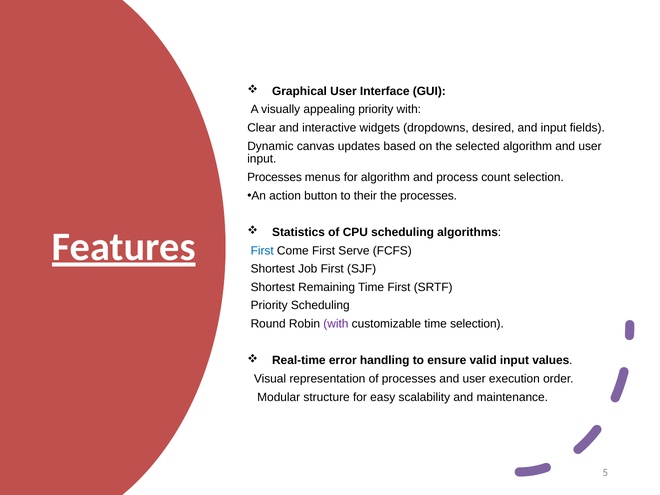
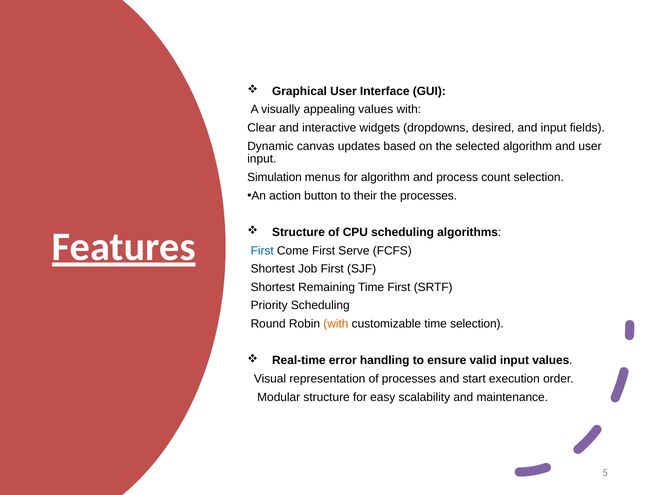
appealing priority: priority -> values
Processes at (275, 177): Processes -> Simulation
Statistics at (299, 232): Statistics -> Structure
with at (336, 324) colour: purple -> orange
processes and user: user -> start
